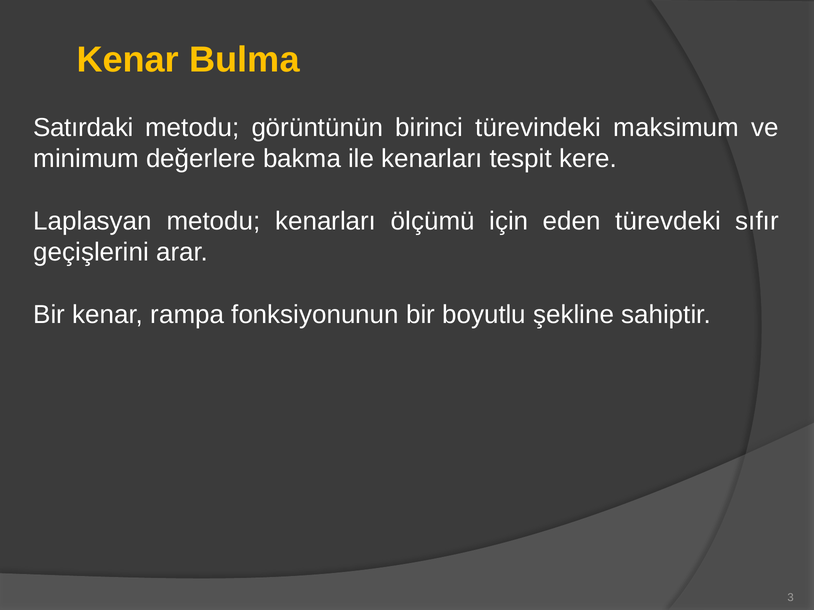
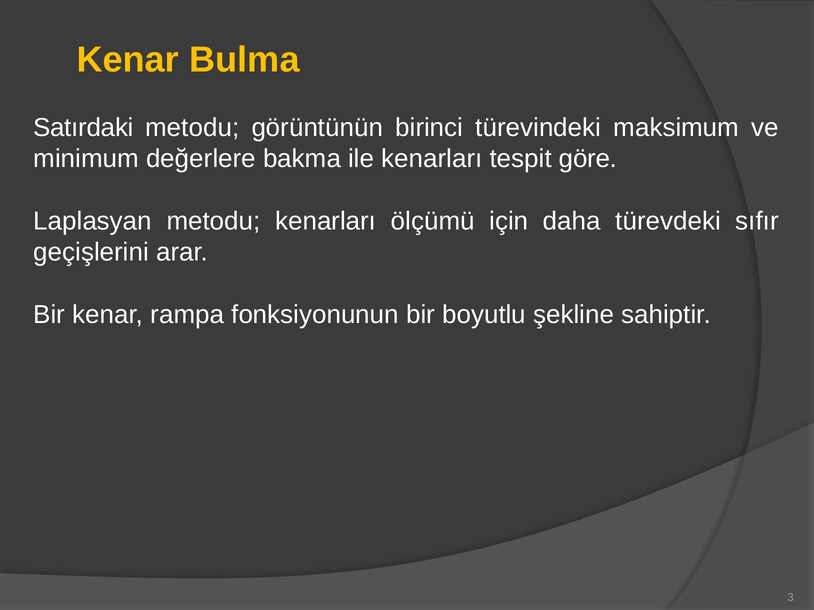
kere: kere -> göre
eden: eden -> daha
